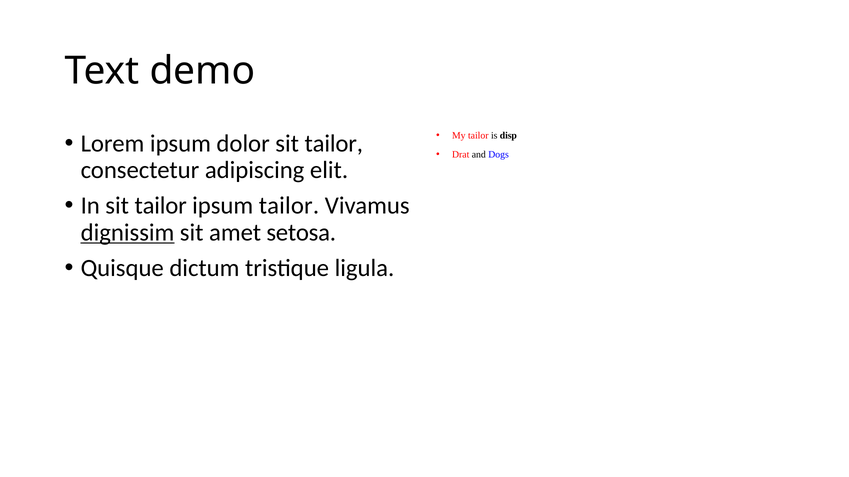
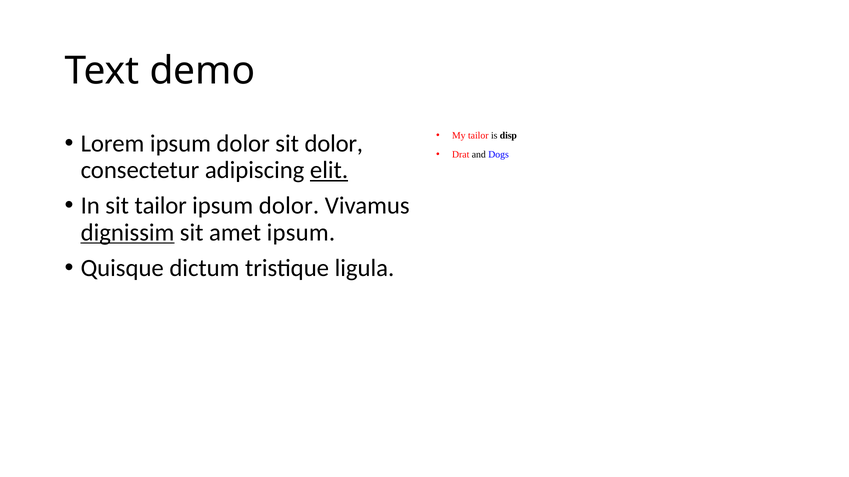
dolor sit tailor: tailor -> dolor
elit underline: none -> present
tailor at (289, 206): tailor -> dolor
amet setosa: setosa -> ipsum
